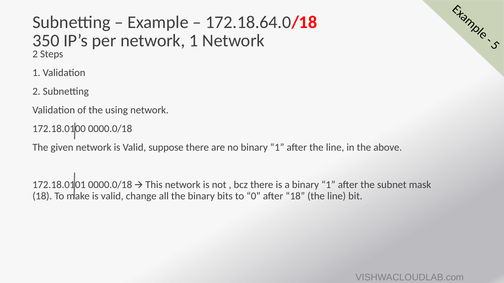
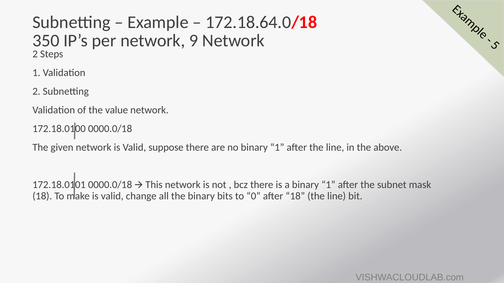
network 1: 1 -> 9
using: using -> value
